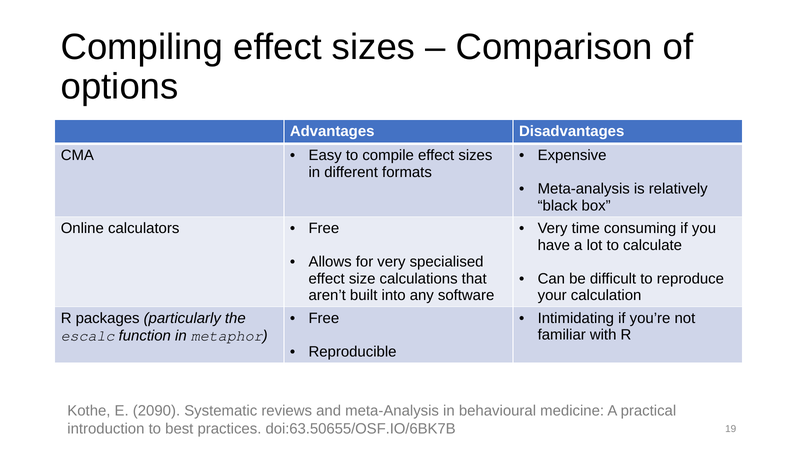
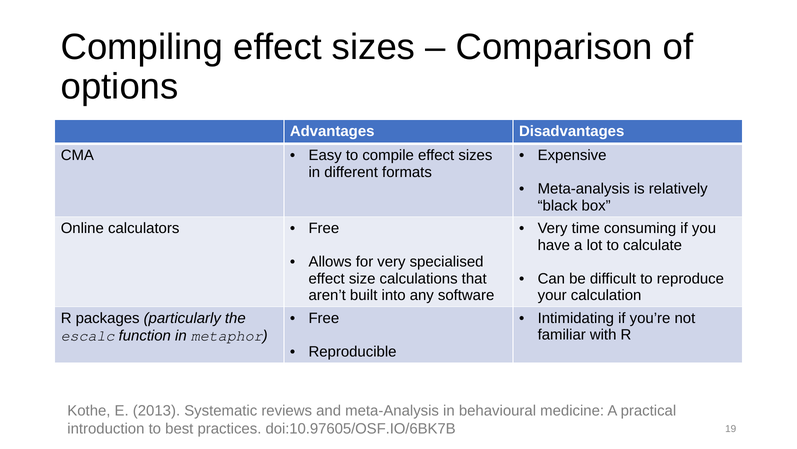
2090: 2090 -> 2013
doi:63.50655/OSF.IO/6BK7B: doi:63.50655/OSF.IO/6BK7B -> doi:10.97605/OSF.IO/6BK7B
